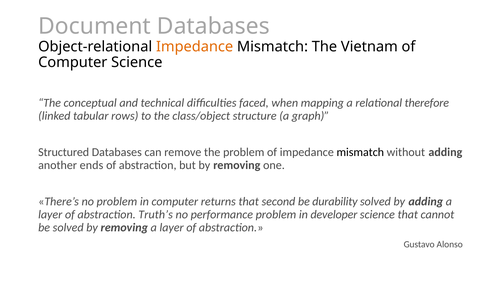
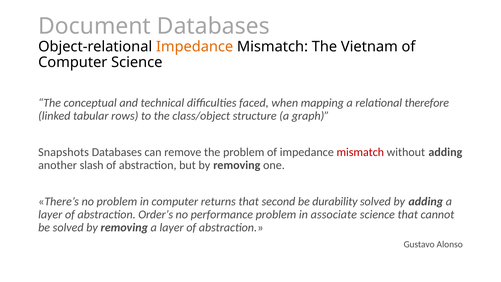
Structured: Structured -> Snapshots
mismatch at (360, 152) colour: black -> red
ends: ends -> slash
Truth’s: Truth’s -> Order’s
developer: developer -> associate
